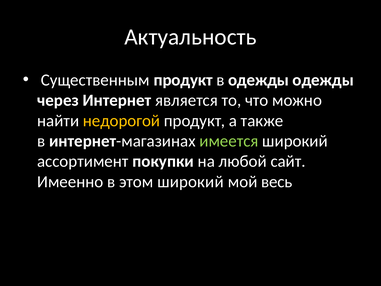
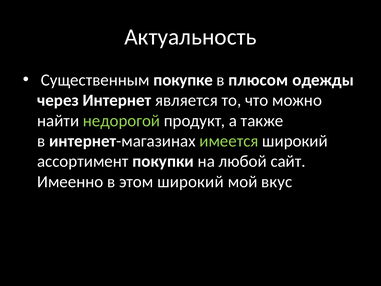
Существенным продукт: продукт -> покупке
в одежды: одежды -> плюсом
недорогой colour: yellow -> light green
весь: весь -> вкус
